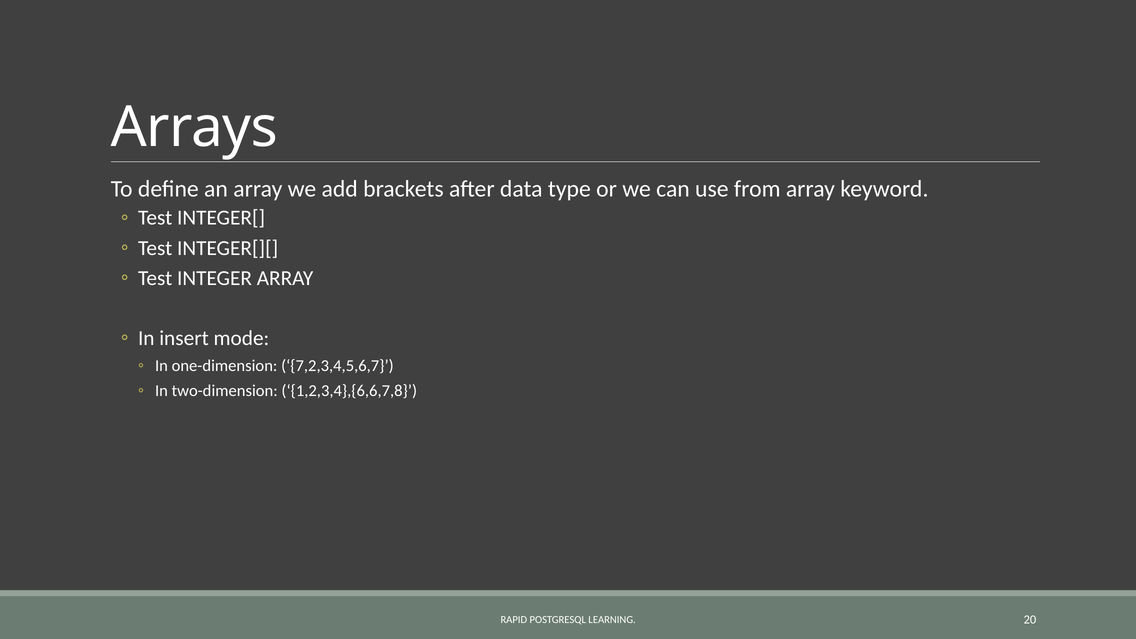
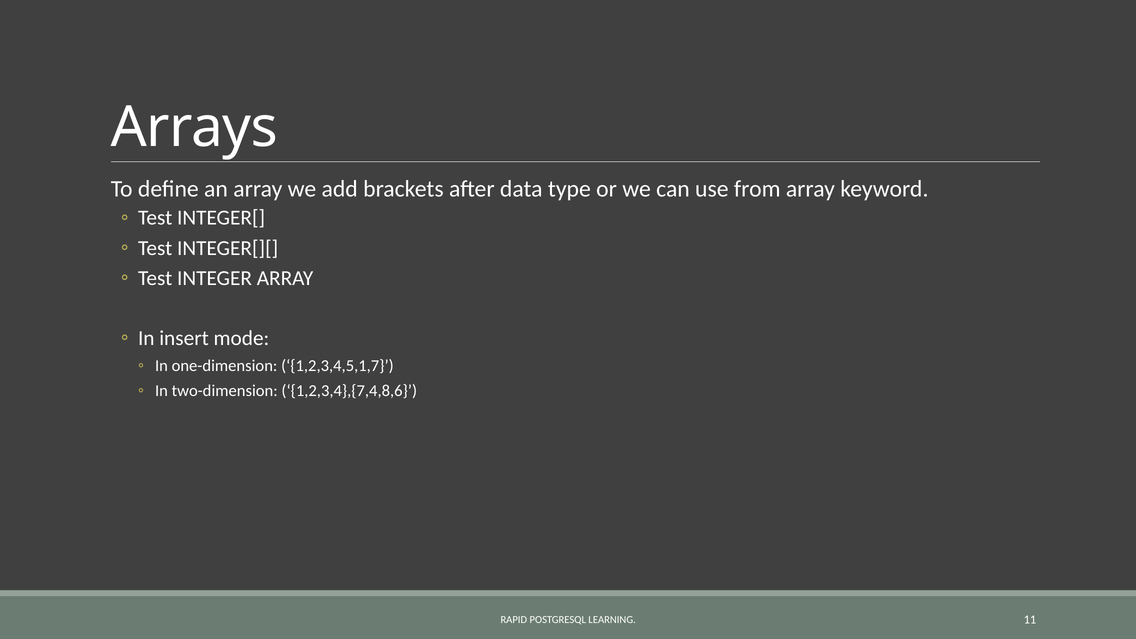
7,2,3,4,5,6,7: 7,2,3,4,5,6,7 -> 1,2,3,4,5,1,7
1,2,3,4},{6,6,7,8: 1,2,3,4},{6,6,7,8 -> 1,2,3,4},{7,4,8,6
20: 20 -> 11
